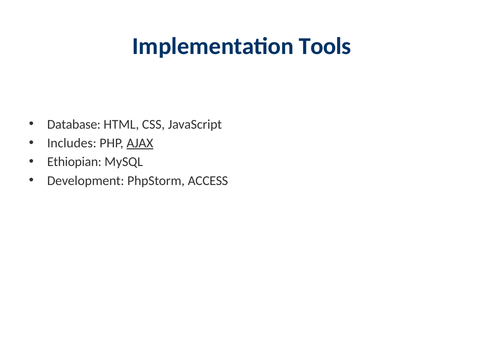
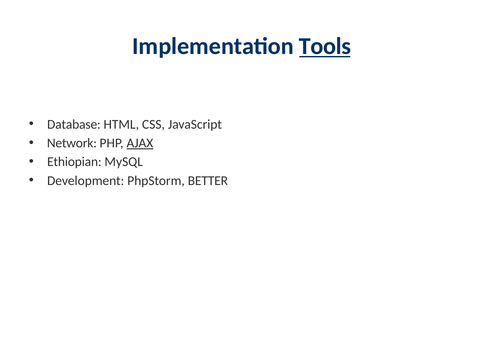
Tools underline: none -> present
Includes: Includes -> Network
ACCESS: ACCESS -> BETTER
